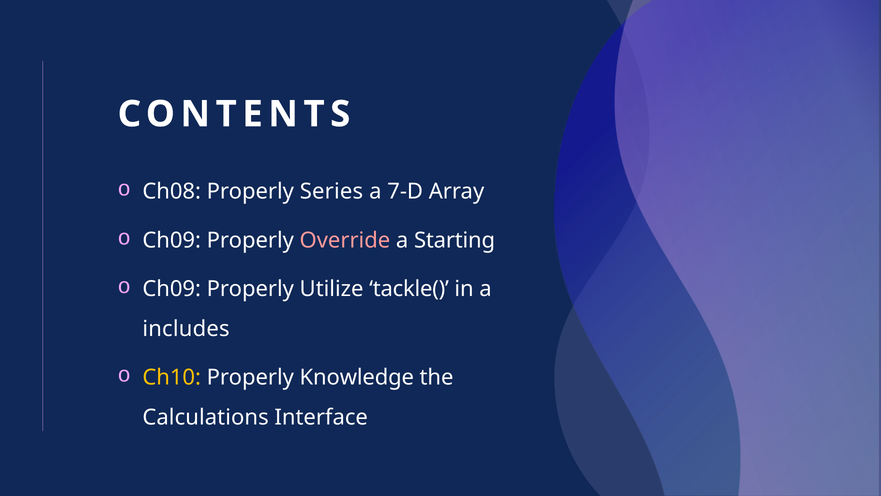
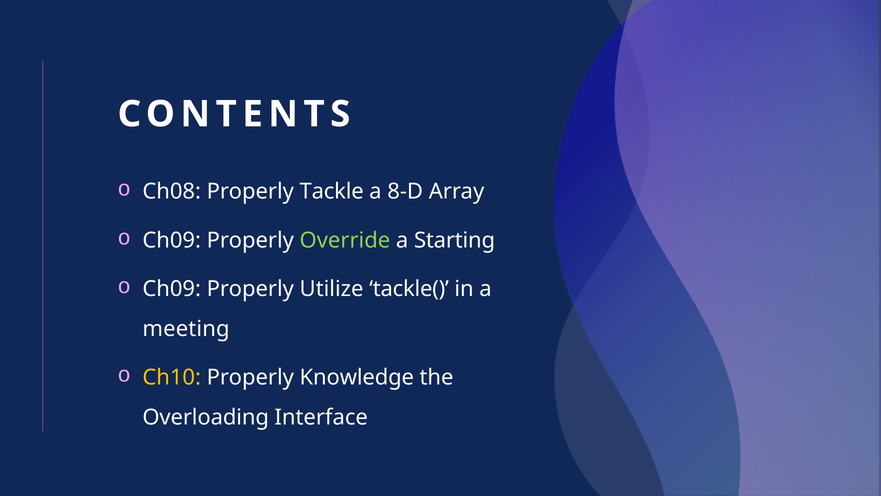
Series: Series -> Tackle
7-D: 7-D -> 8-D
Override colour: pink -> light green
includes: includes -> meeting
Calculations: Calculations -> Overloading
